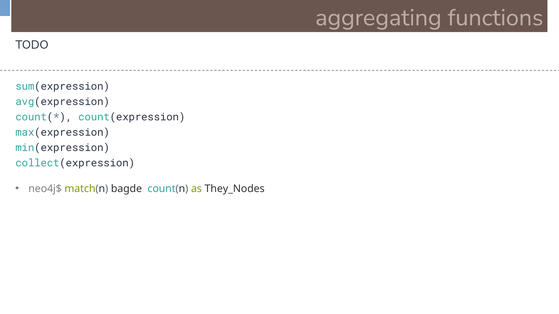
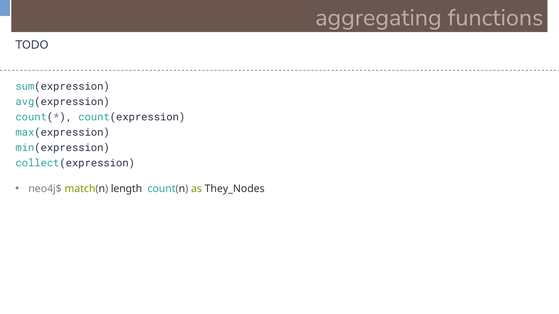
bagde: bagde -> length
